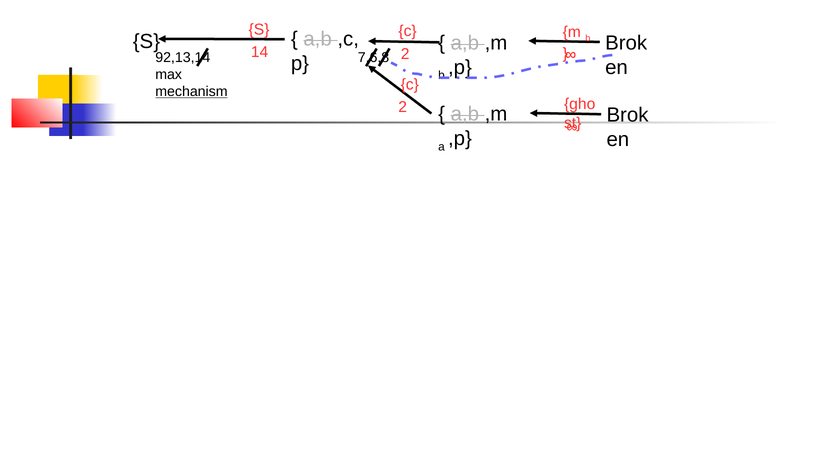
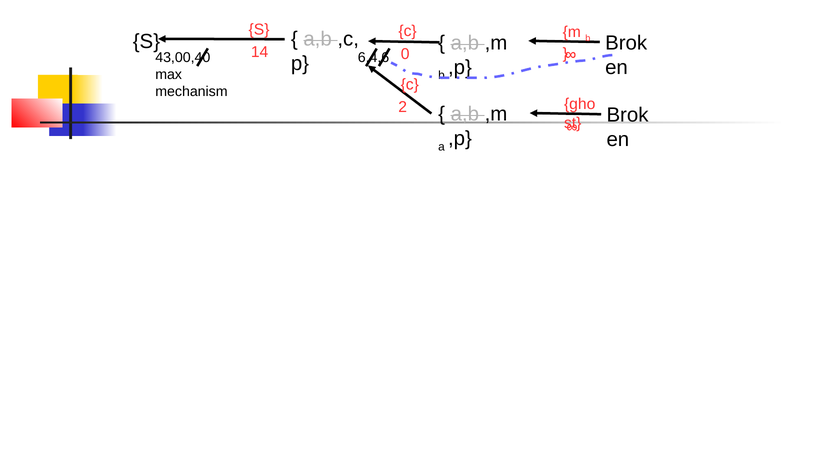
92,13,14: 92,13,14 -> 43,00,40
7,6,8: 7,6,8 -> 6,4,6
2 at (405, 54): 2 -> 0
mechanism underline: present -> none
